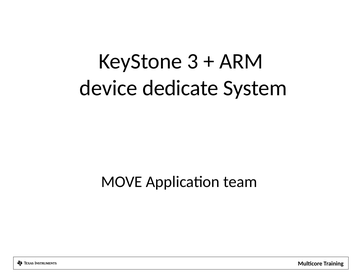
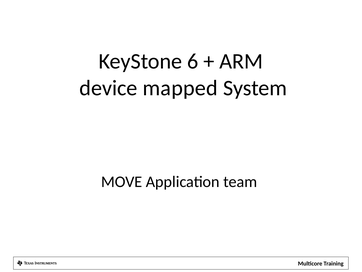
3: 3 -> 6
dedicate: dedicate -> mapped
